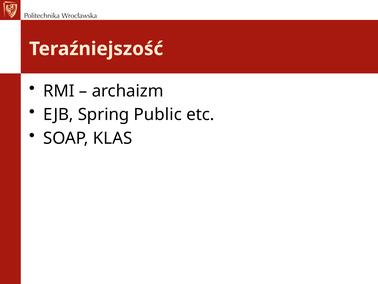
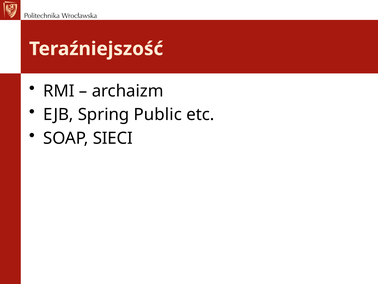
KLAS: KLAS -> SIECI
